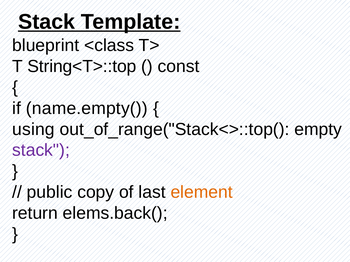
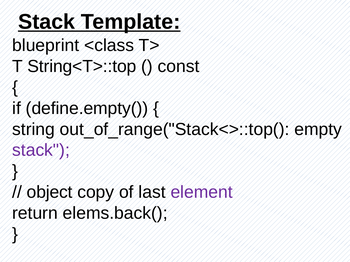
name.empty(: name.empty( -> define.empty(
using: using -> string
public: public -> object
element colour: orange -> purple
